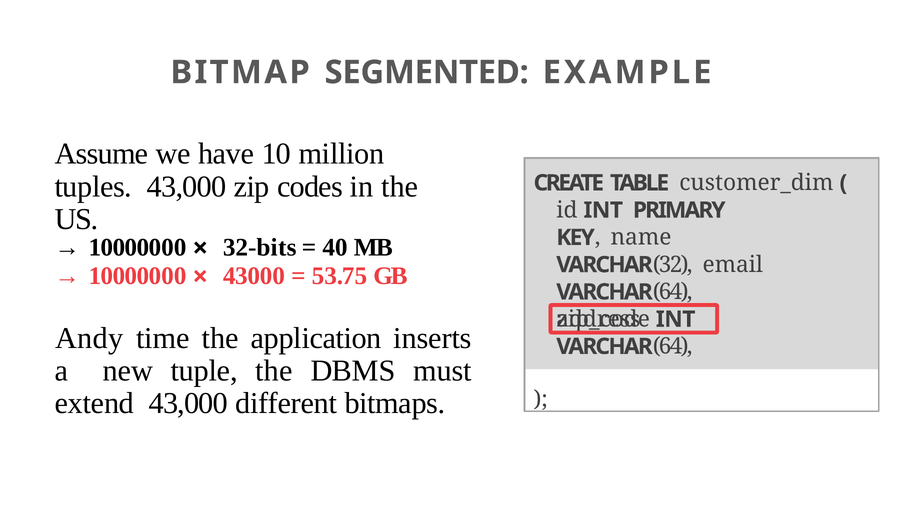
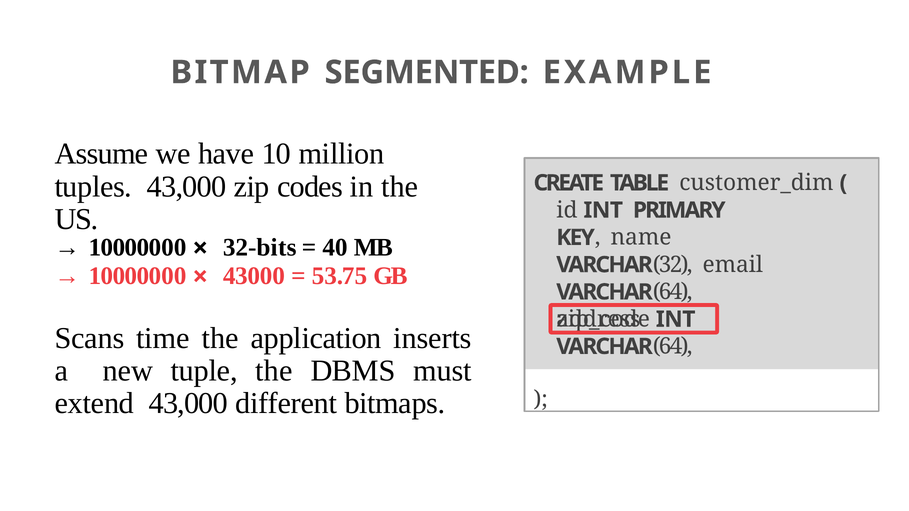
Andy: Andy -> Scans
